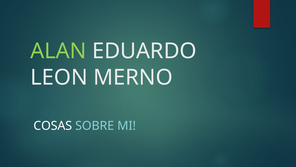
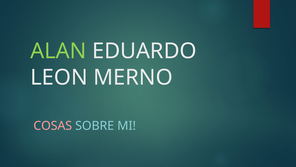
COSAS colour: white -> pink
